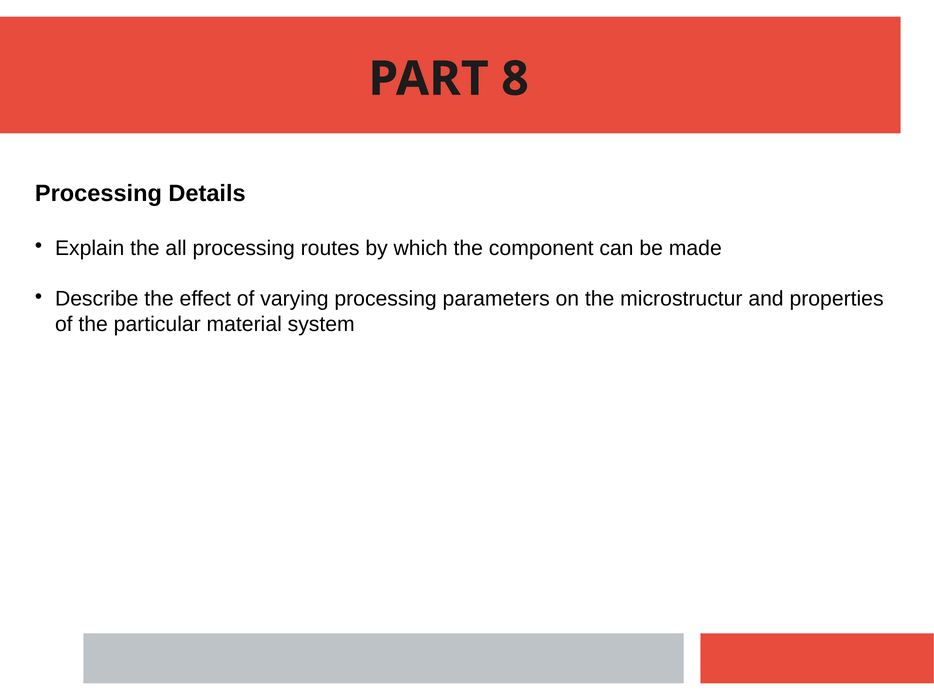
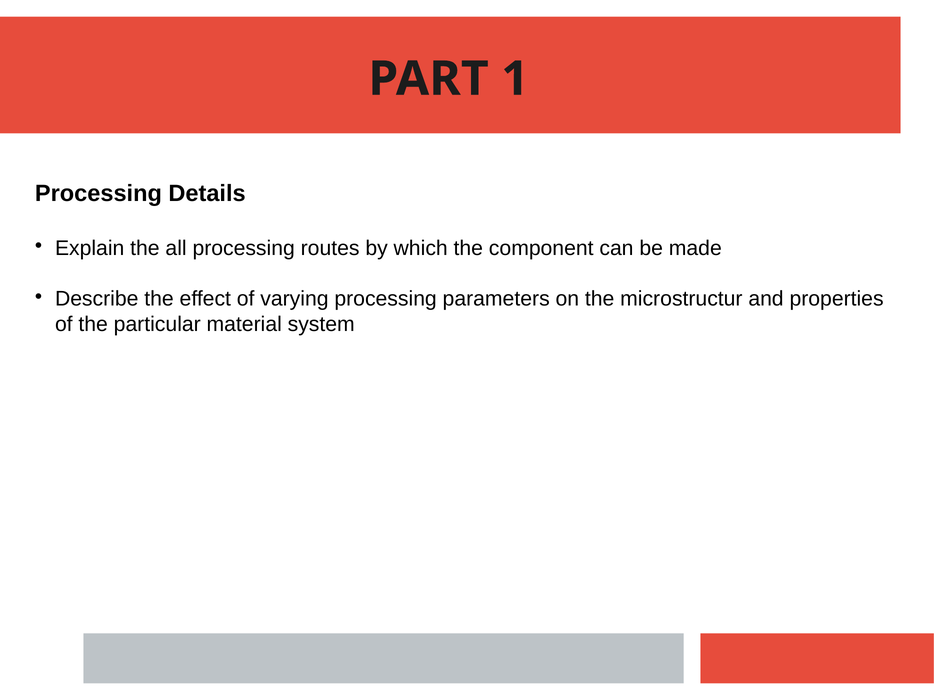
8: 8 -> 1
